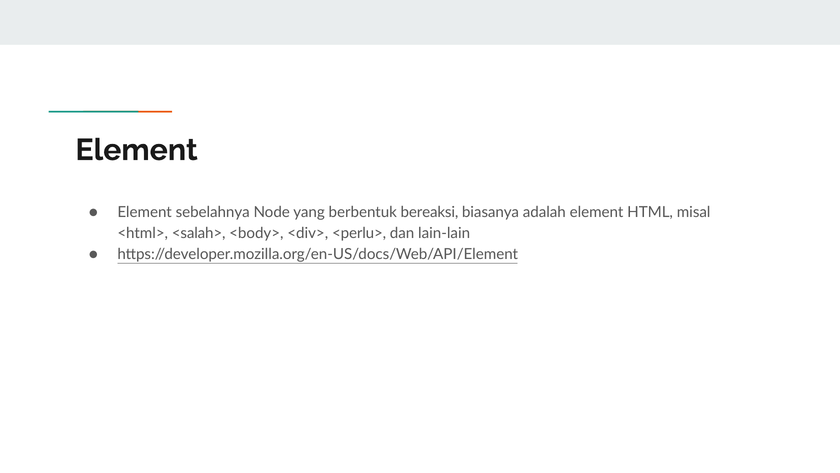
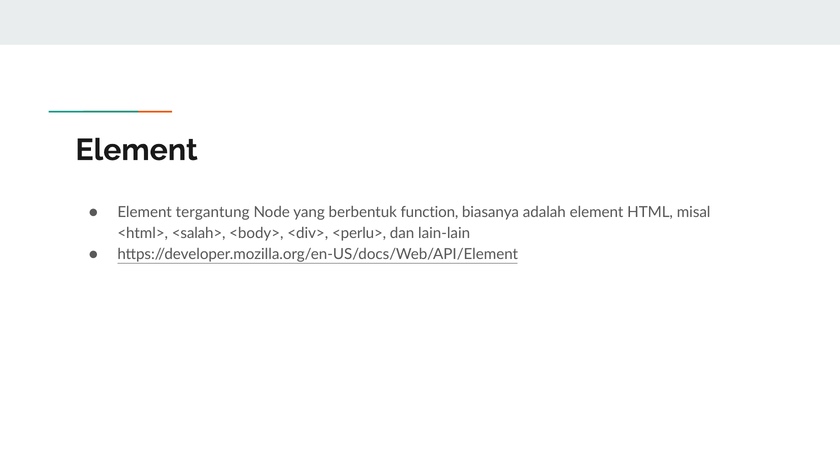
sebelahnya: sebelahnya -> tergantung
bereaksi: bereaksi -> function
